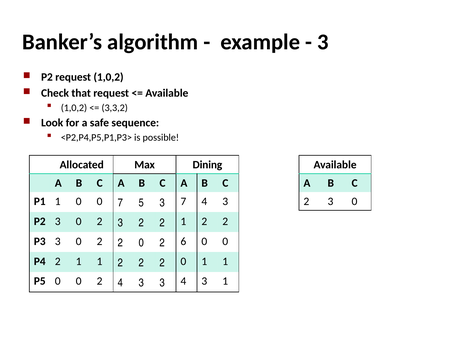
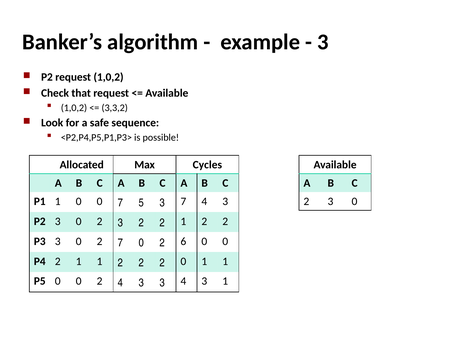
Dining: Dining -> Cycles
0 2 2: 2 -> 7
